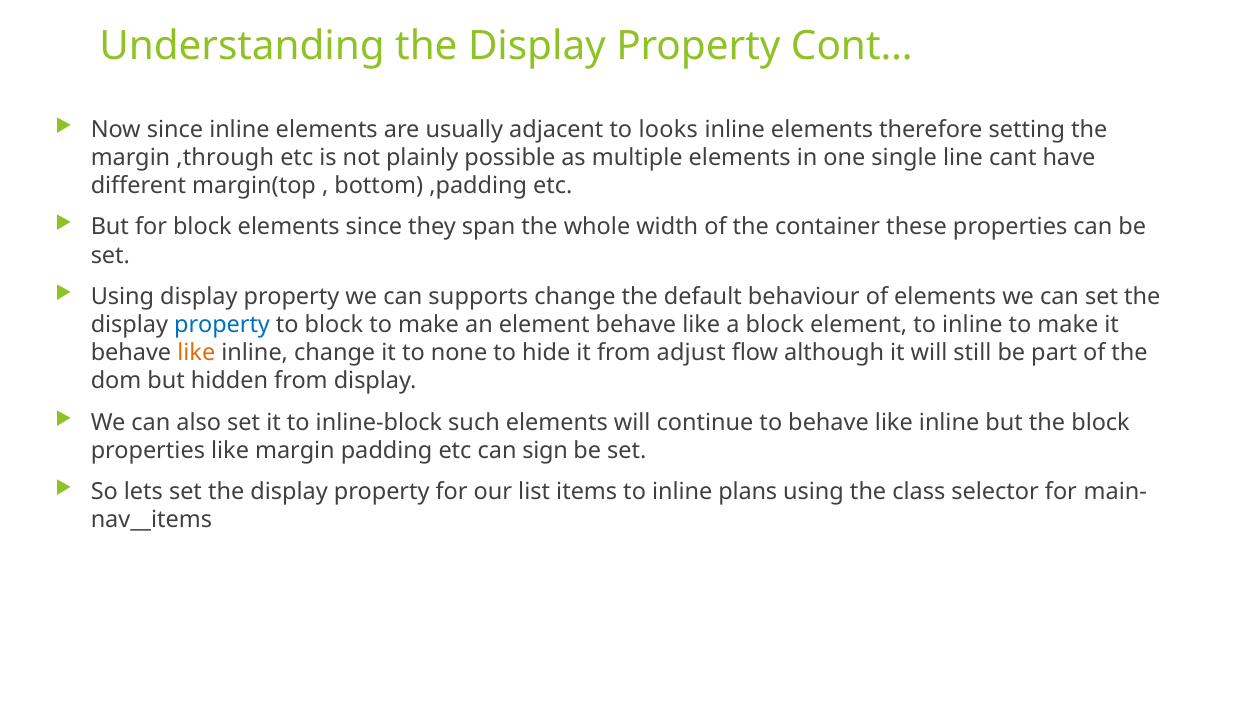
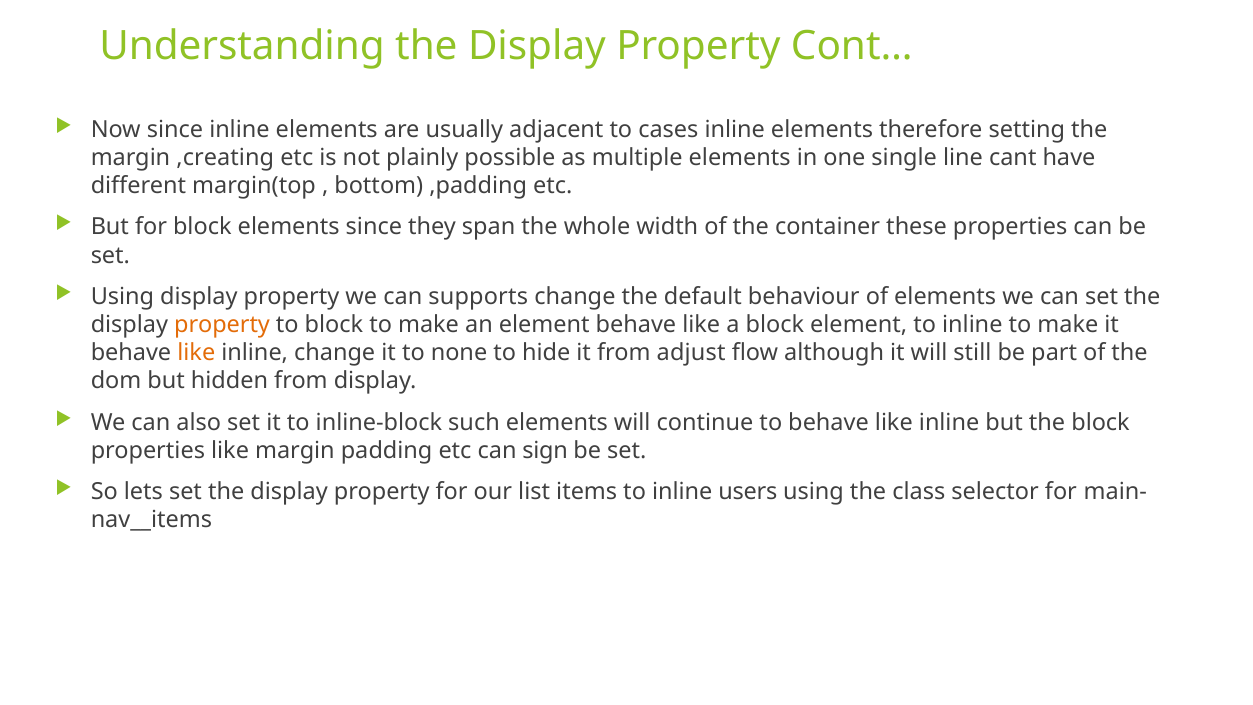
looks: looks -> cases
,through: ,through -> ,creating
property at (222, 325) colour: blue -> orange
plans: plans -> users
